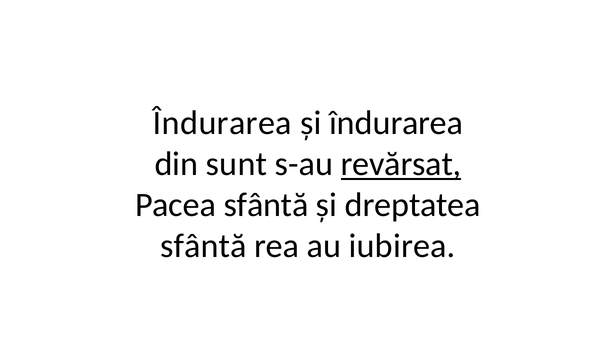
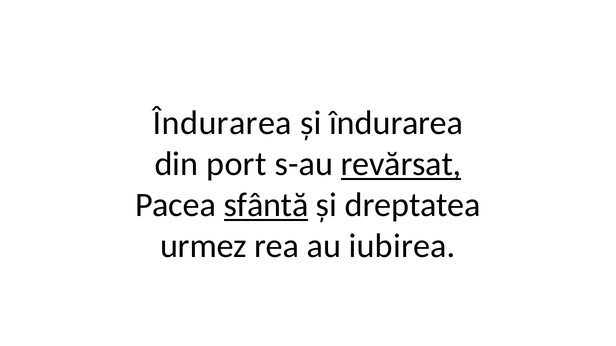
sunt: sunt -> port
sfântă at (266, 205) underline: none -> present
sfântă at (203, 246): sfântă -> urmez
